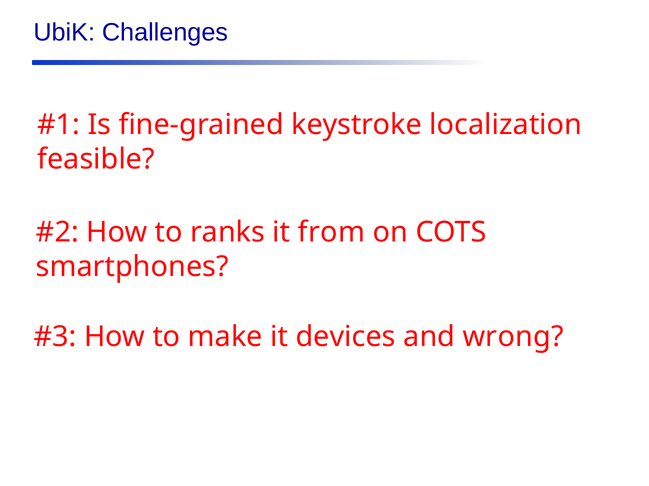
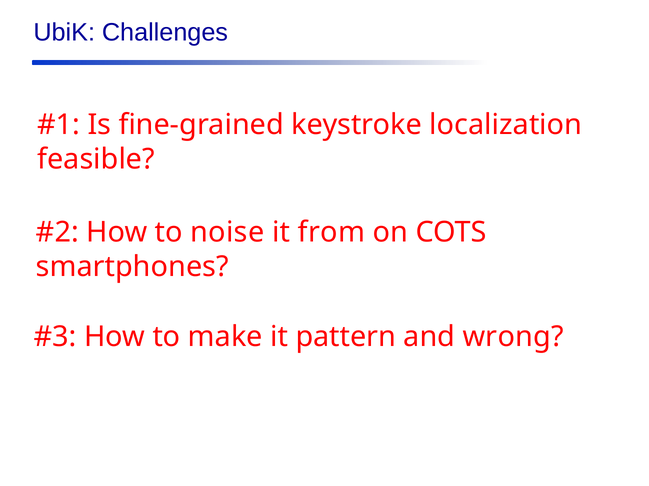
ranks: ranks -> noise
devices: devices -> pattern
